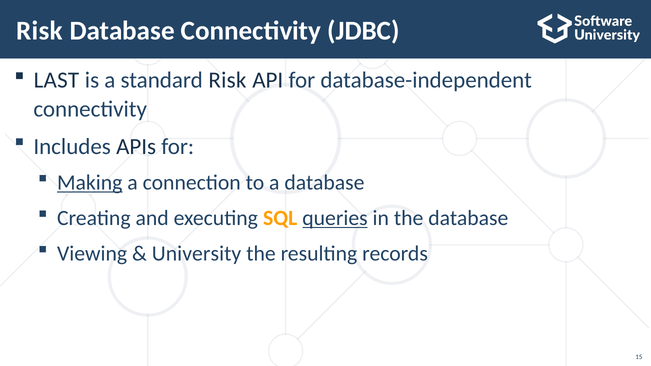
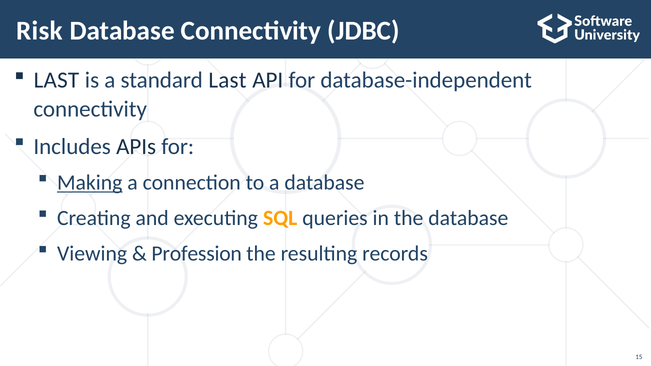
standard Risk: Risk -> Last
queries underline: present -> none
University: University -> Profession
